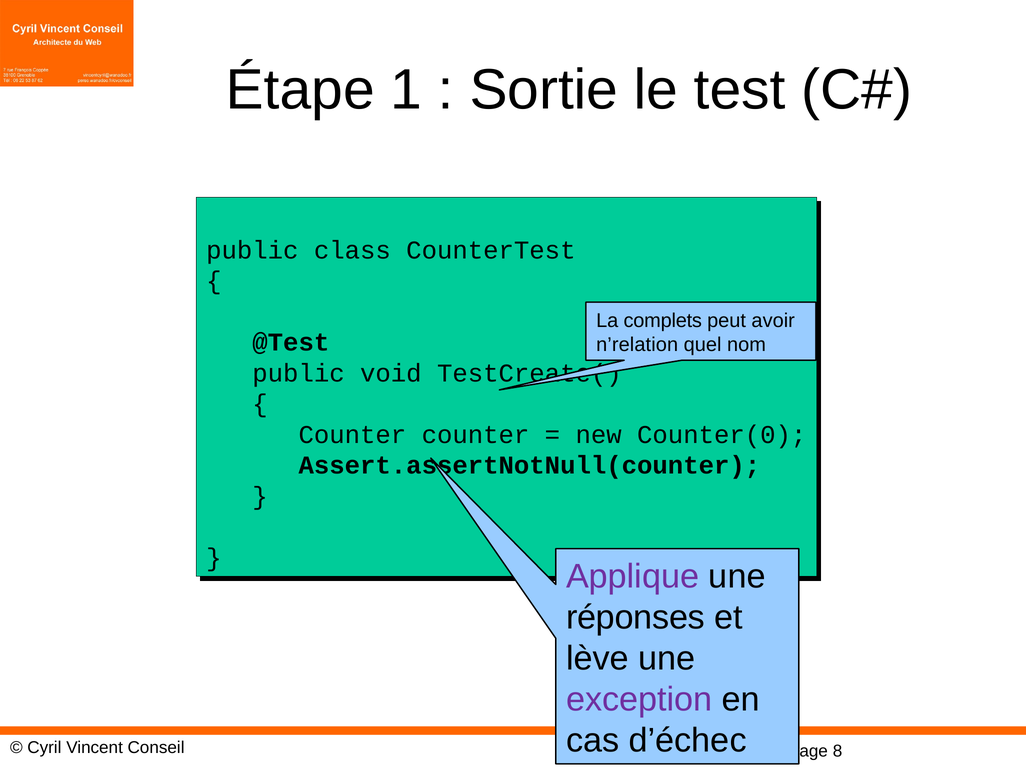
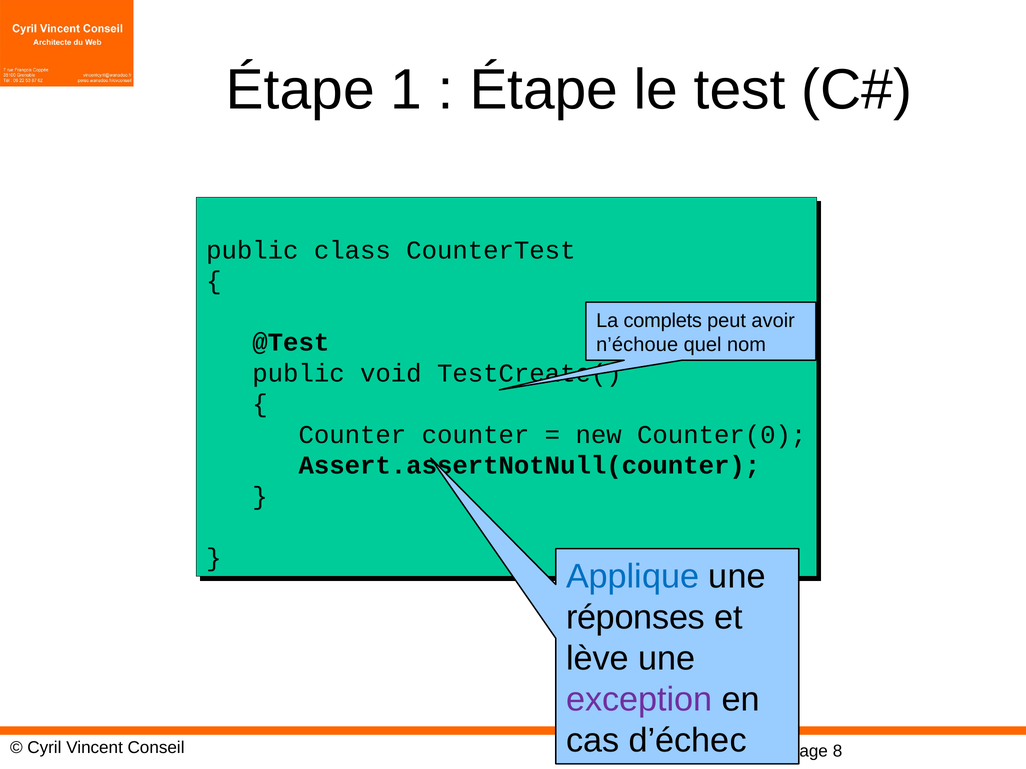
Sortie at (544, 90): Sortie -> Étape
n’relation: n’relation -> n’échoue
Applique colour: purple -> blue
